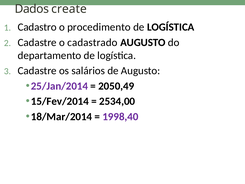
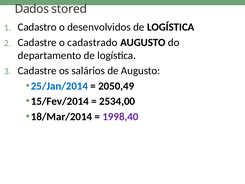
create: create -> stored
procedimento: procedimento -> desenvolvidos
25/Jan/2014 colour: purple -> blue
